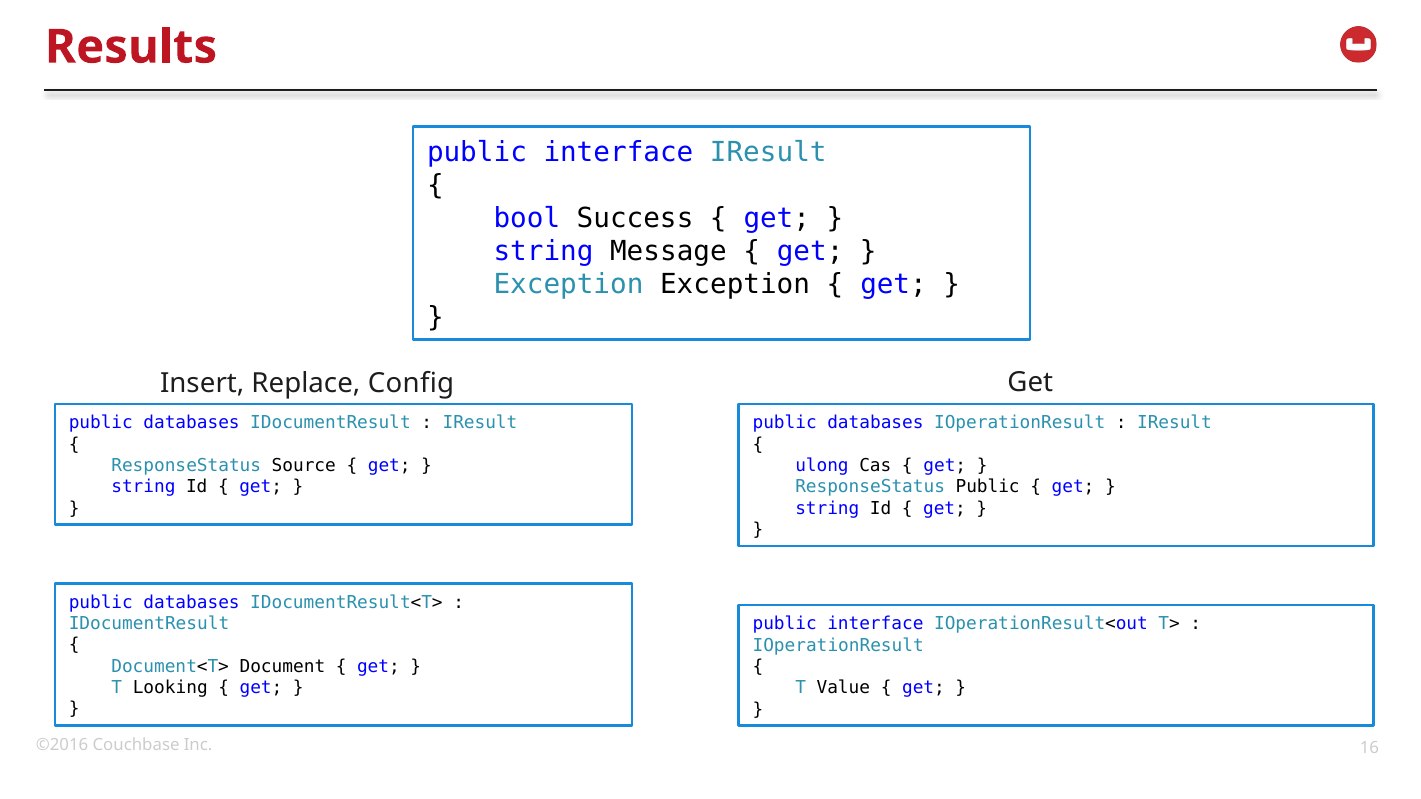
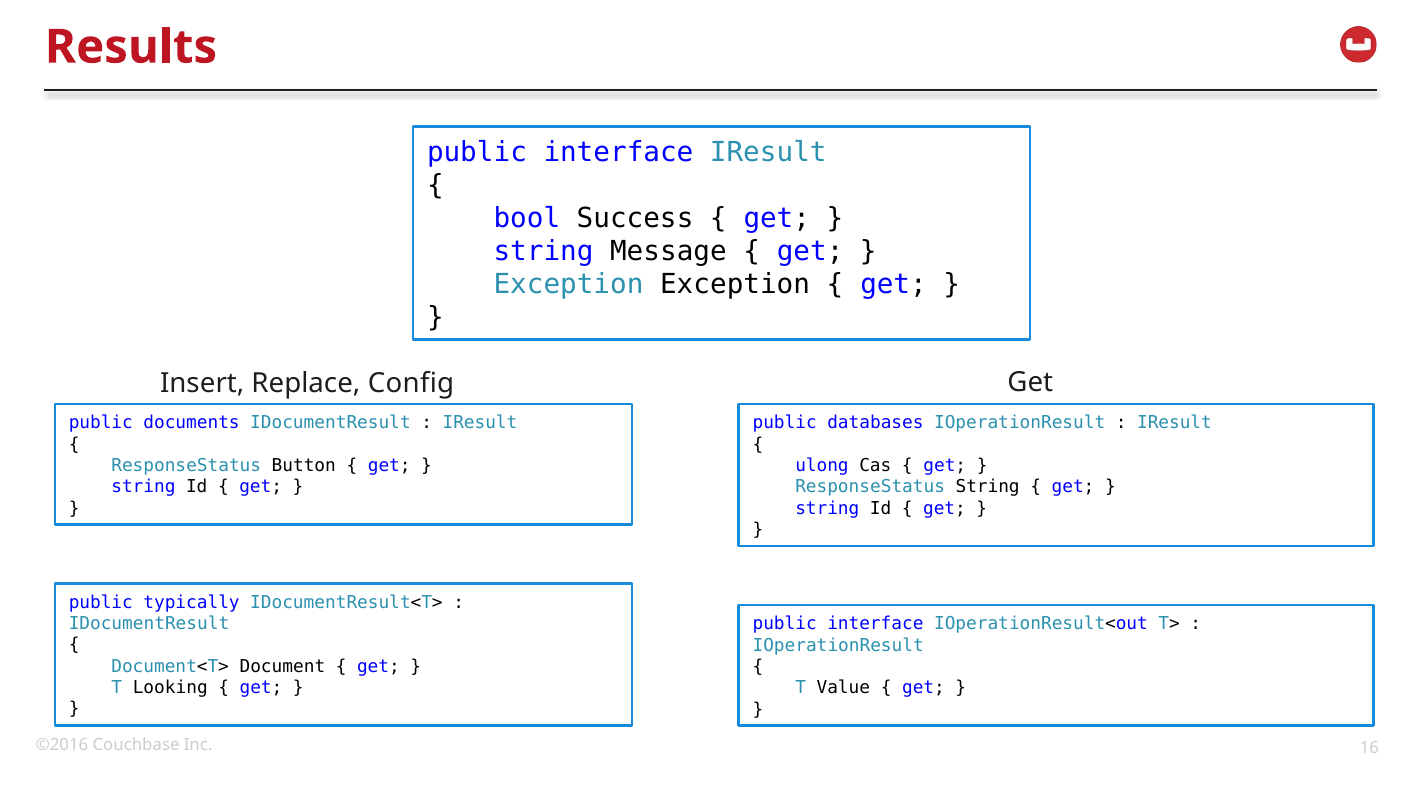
databases at (192, 423): databases -> documents
Source: Source -> Button
ResponseStatus Public: Public -> String
databases at (192, 603): databases -> typically
